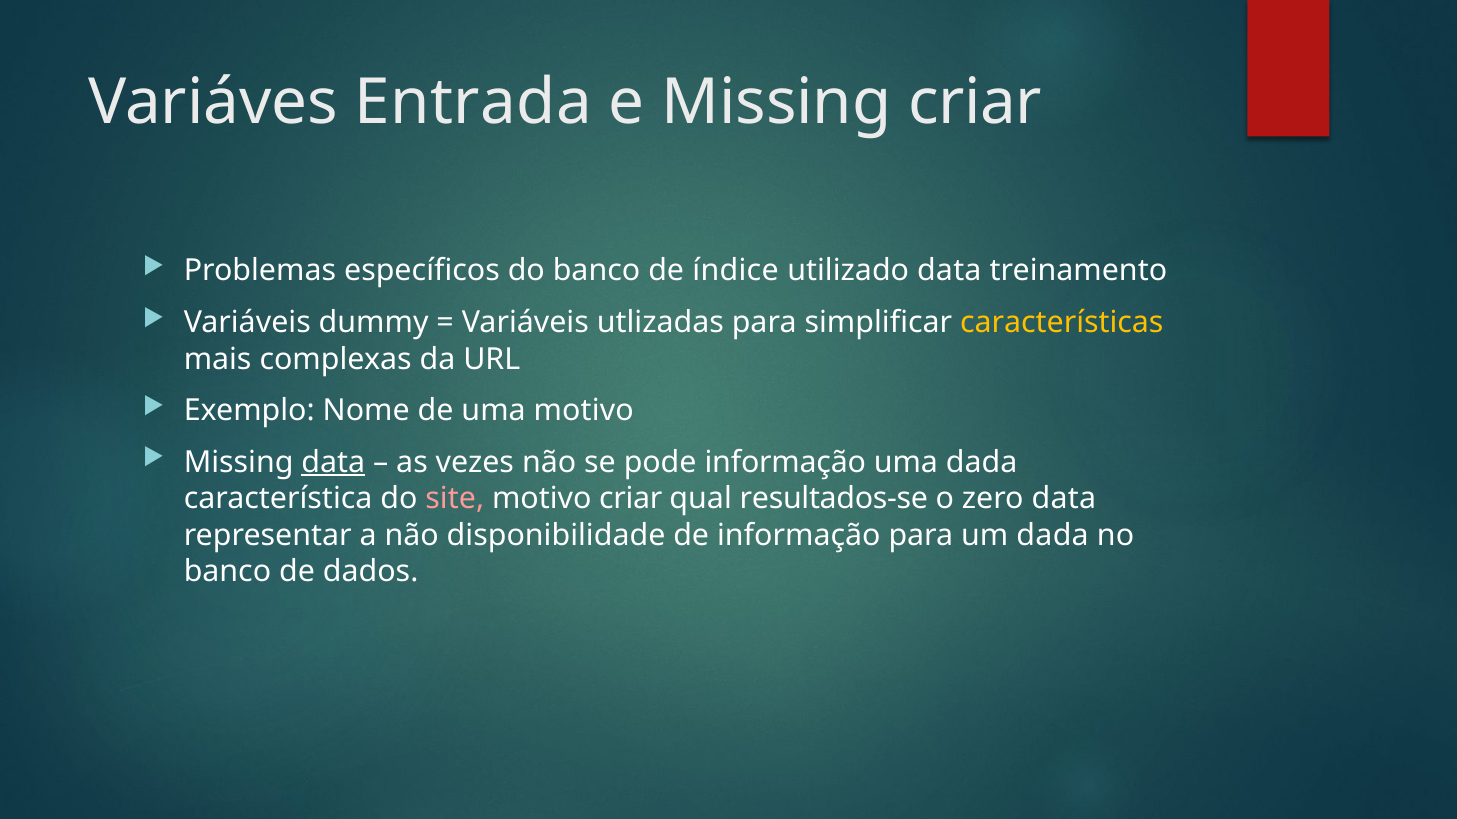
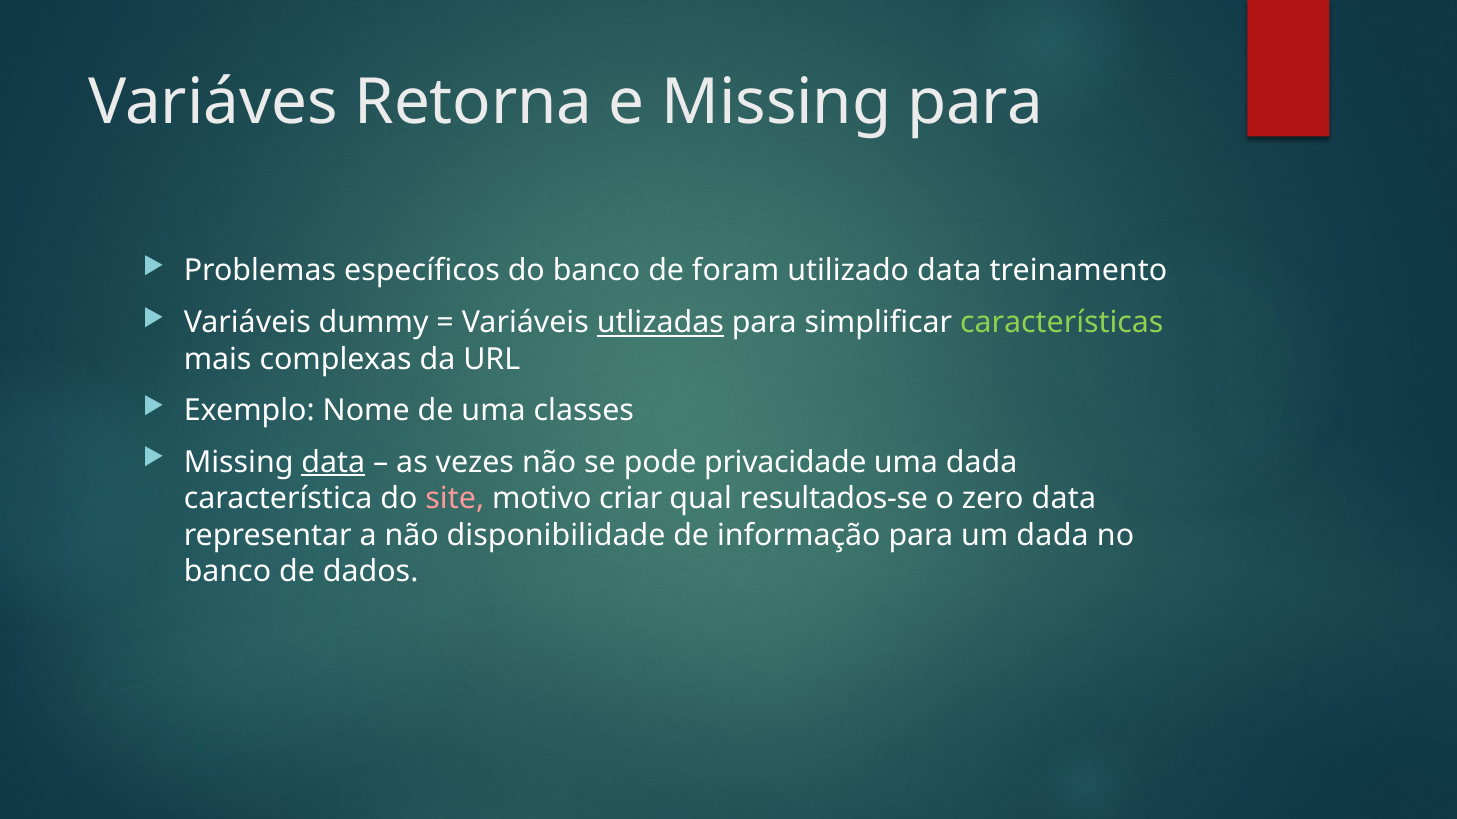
Entrada: Entrada -> Retorna
Missing criar: criar -> para
índice: índice -> foram
utlizadas underline: none -> present
características colour: yellow -> light green
uma motivo: motivo -> classes
pode informação: informação -> privacidade
